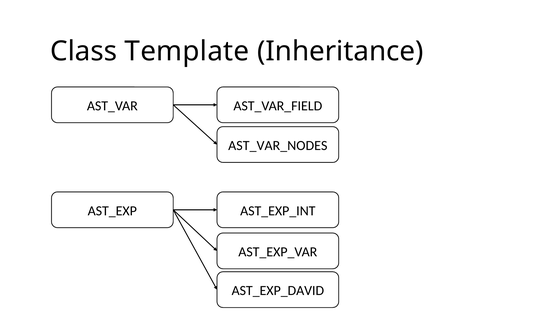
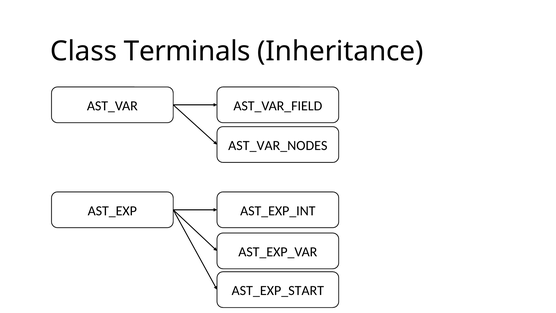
Template: Template -> Terminals
AST_EXP_DAVID: AST_EXP_DAVID -> AST_EXP_START
